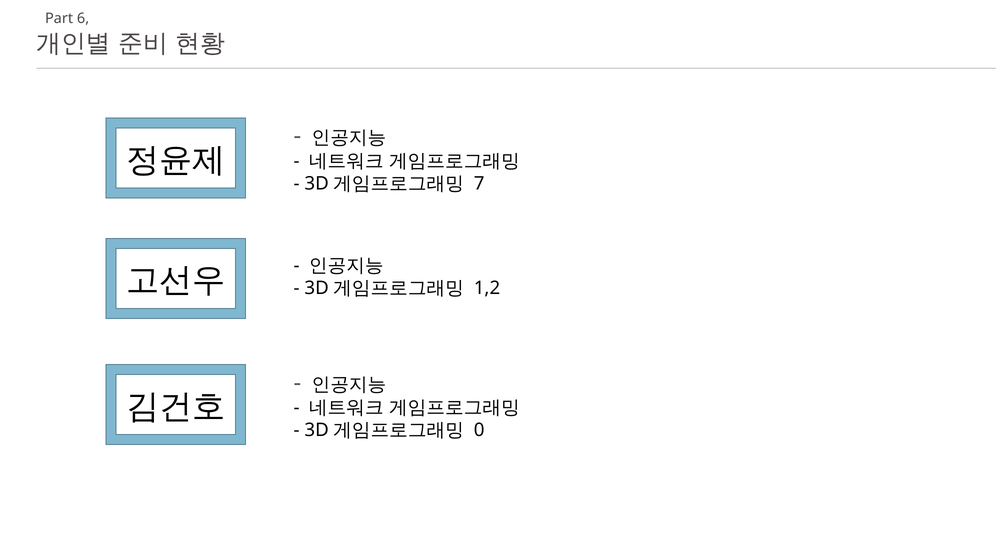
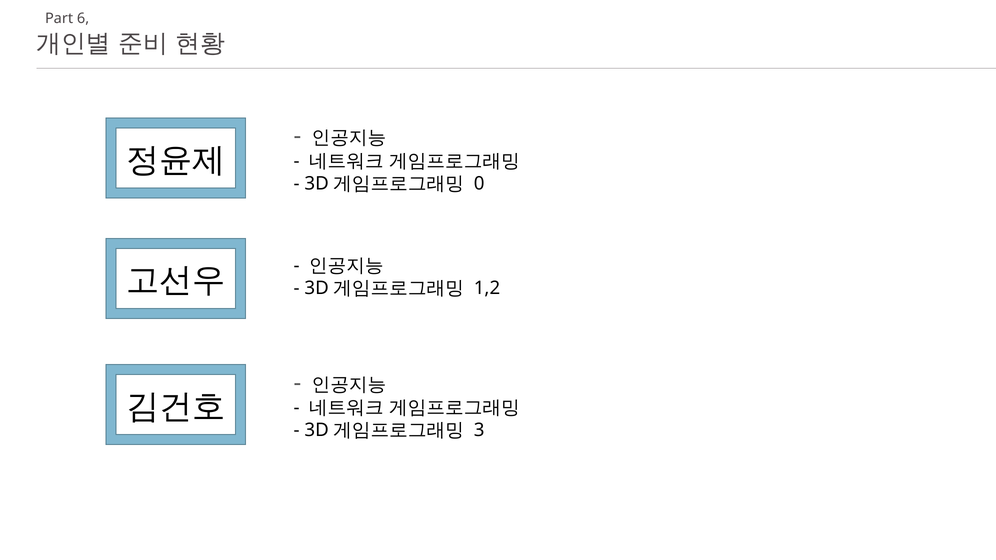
7: 7 -> 0
0: 0 -> 3
